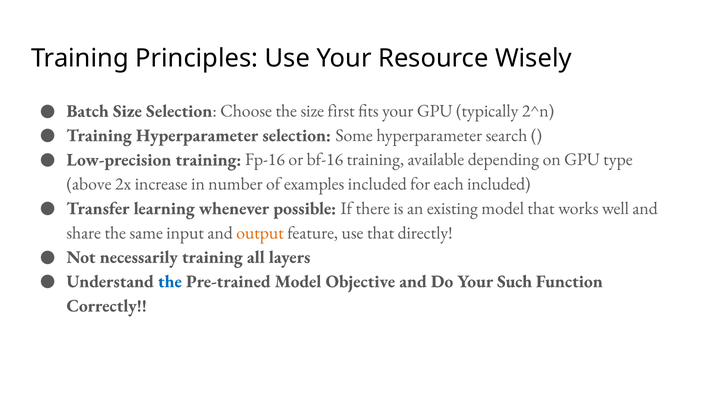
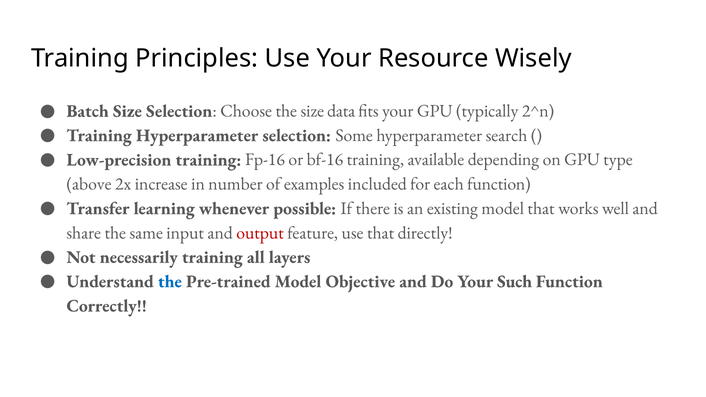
first: first -> data
each included: included -> function
output colour: orange -> red
